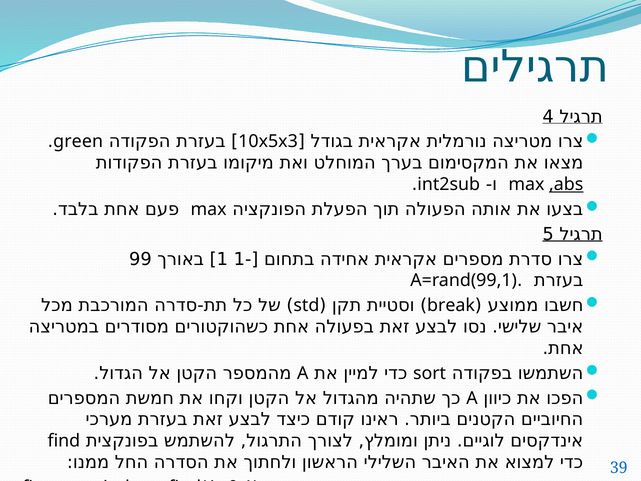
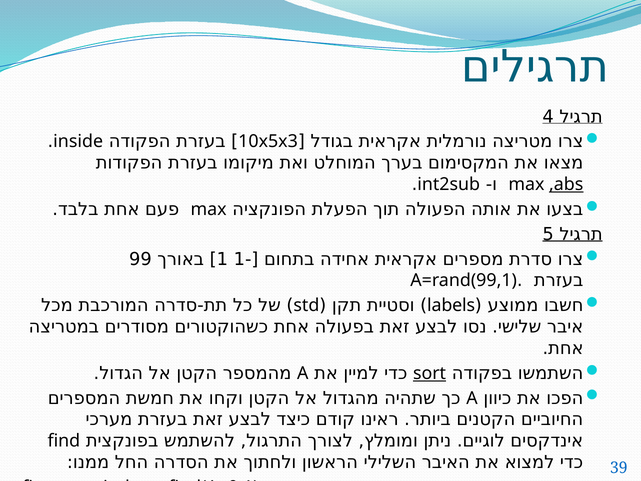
green: green -> inside
break: break -> labels
sort underline: none -> present
